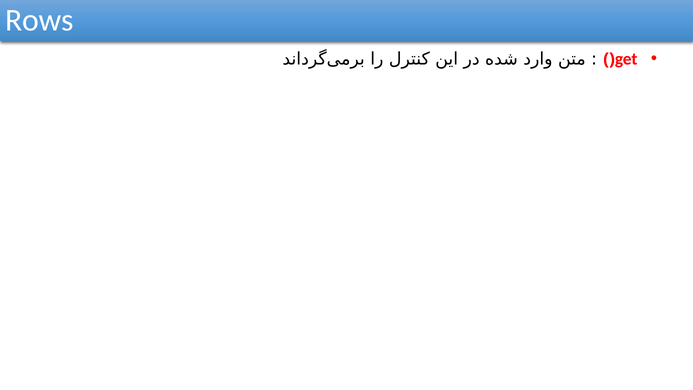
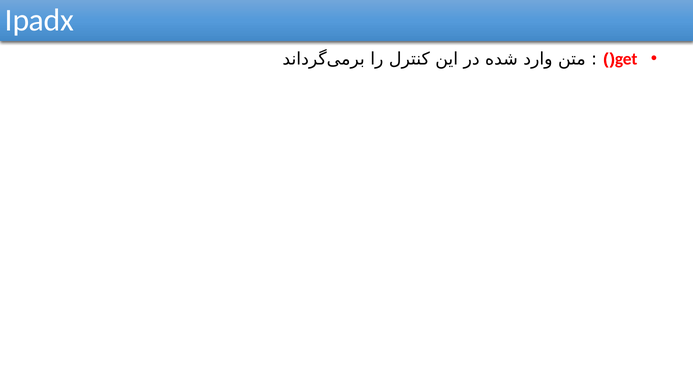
Rows: Rows -> Ipadx
